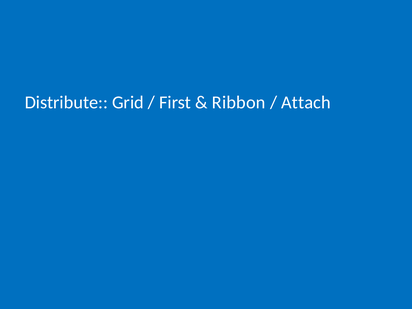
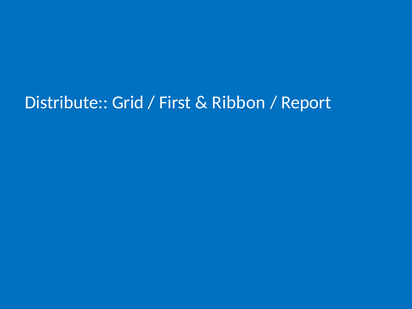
Attach: Attach -> Report
